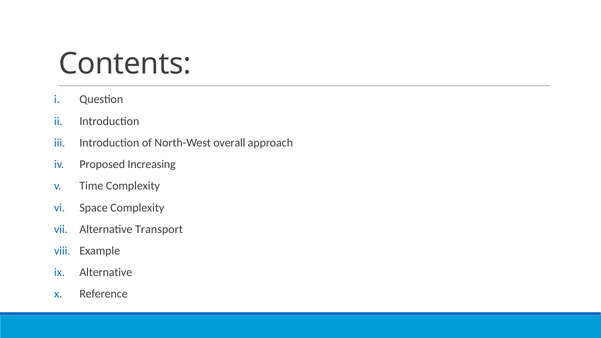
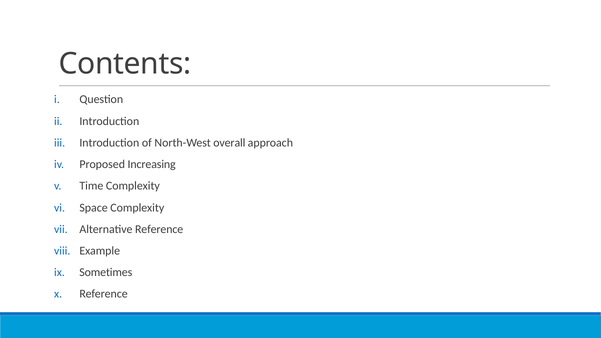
Alternative Transport: Transport -> Reference
Alternative at (106, 273): Alternative -> Sometimes
